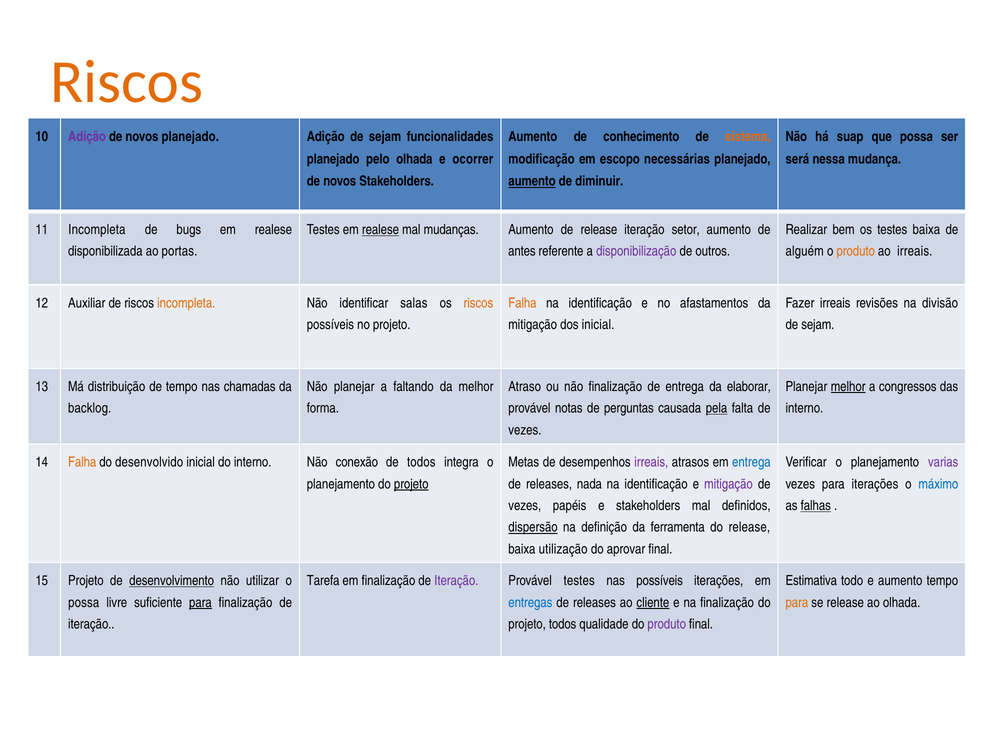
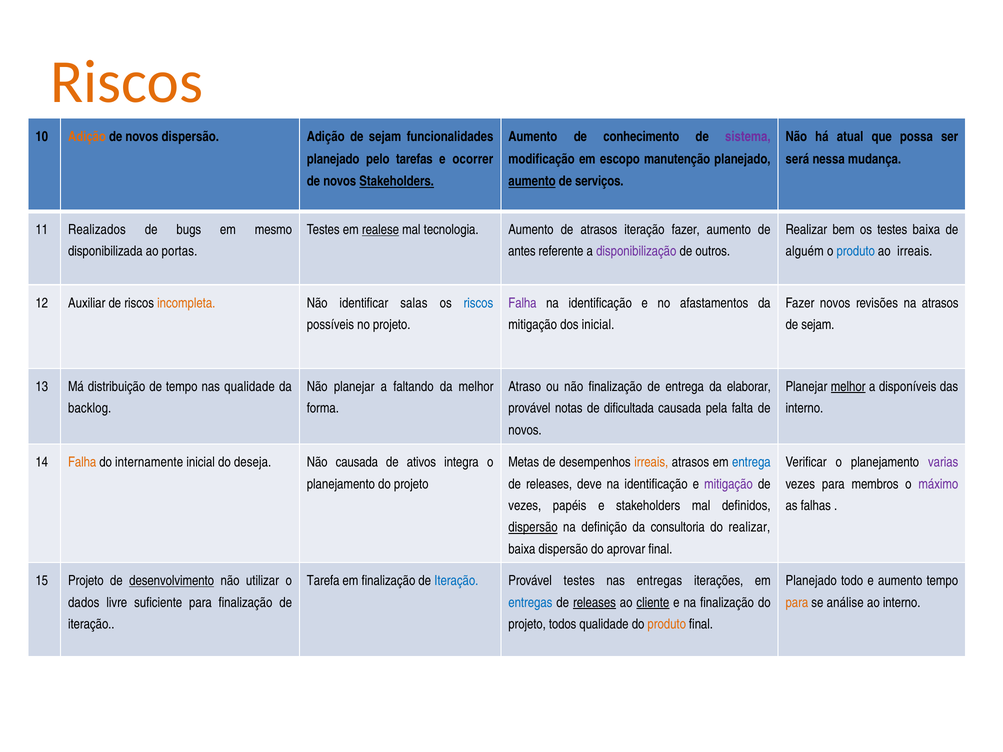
Adição at (87, 136) colour: purple -> orange
novos planejado: planejado -> dispersão
sistema colour: orange -> purple
suap: suap -> atual
pelo olhada: olhada -> tarefas
necessárias: necessárias -> manutenção
Stakeholders at (397, 181) underline: none -> present
diminuir: diminuir -> serviços
11 Incompleta: Incompleta -> Realizados
bugs em realese: realese -> mesmo
mudanças: mudanças -> tecnologia
de release: release -> atrasos
iteração setor: setor -> fazer
produto at (856, 251) colour: orange -> blue
riscos at (478, 303) colour: orange -> blue
Falha at (522, 303) colour: orange -> purple
Fazer irreais: irreais -> novos
na divisão: divisão -> atrasos
nas chamadas: chamadas -> qualidade
congressos: congressos -> disponíveis
perguntas: perguntas -> dificultada
pela underline: present -> none
vezes at (525, 430): vezes -> novos
desenvolvido: desenvolvido -> internamente
do interno: interno -> deseja
Não conexão: conexão -> causada
de todos: todos -> ativos
irreais at (651, 463) colour: purple -> orange
projeto at (411, 484) underline: present -> none
nada: nada -> deve
para iterações: iterações -> membros
máximo colour: blue -> purple
falhas underline: present -> none
ferramenta: ferramenta -> consultoria
do release: release -> realizar
baixa utilização: utilização -> dispersão
Iteração at (456, 581) colour: purple -> blue
nas possíveis: possíveis -> entregas
Estimativa at (811, 581): Estimativa -> Planejado
possa at (84, 603): possa -> dados
para at (200, 603) underline: present -> none
releases at (594, 603) underline: none -> present
se release: release -> análise
ao olhada: olhada -> interno
produto at (667, 624) colour: purple -> orange
